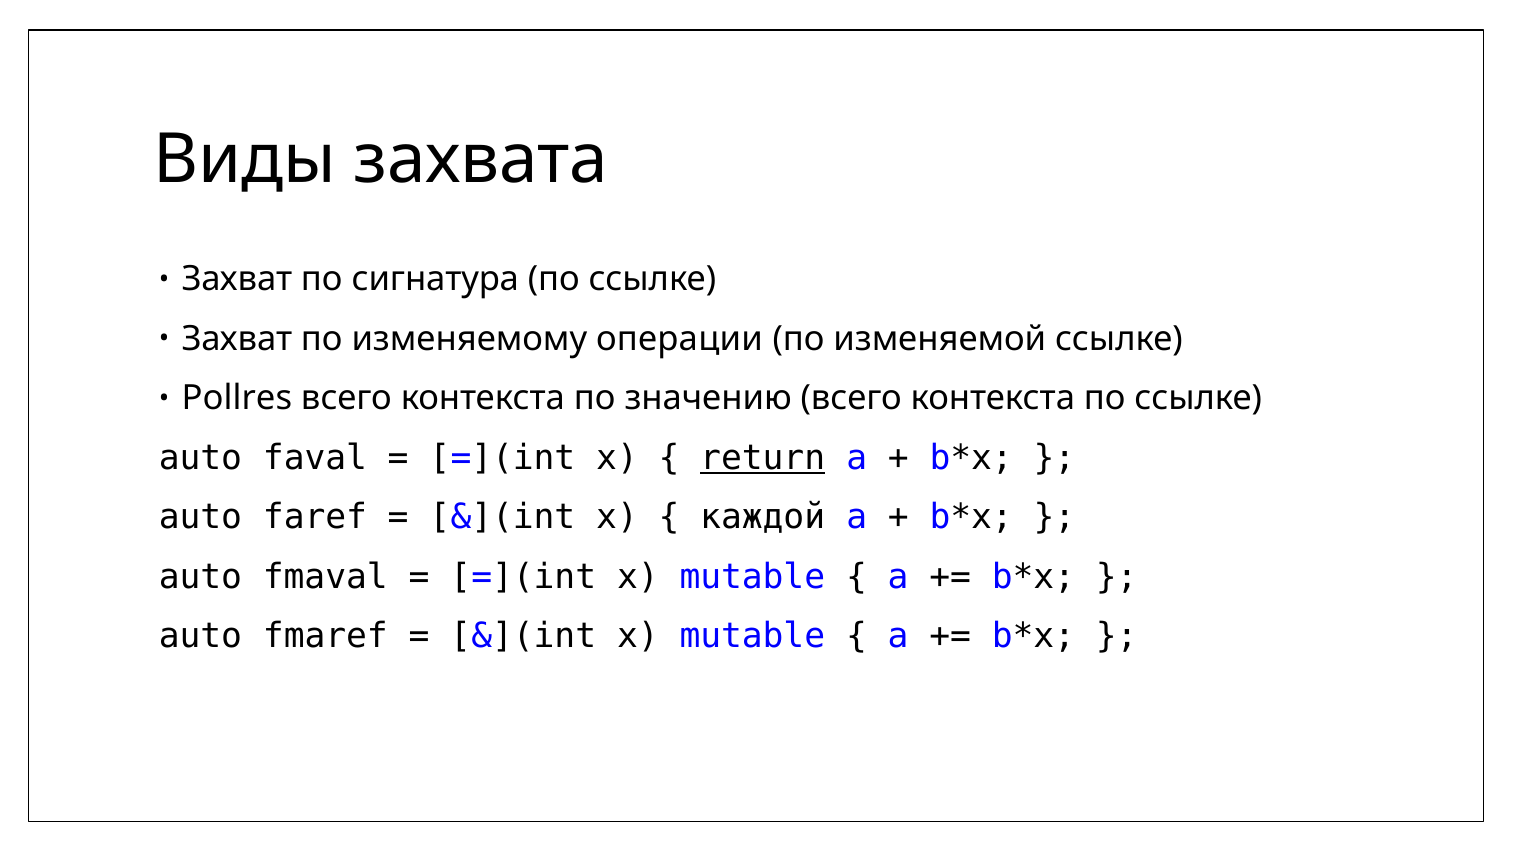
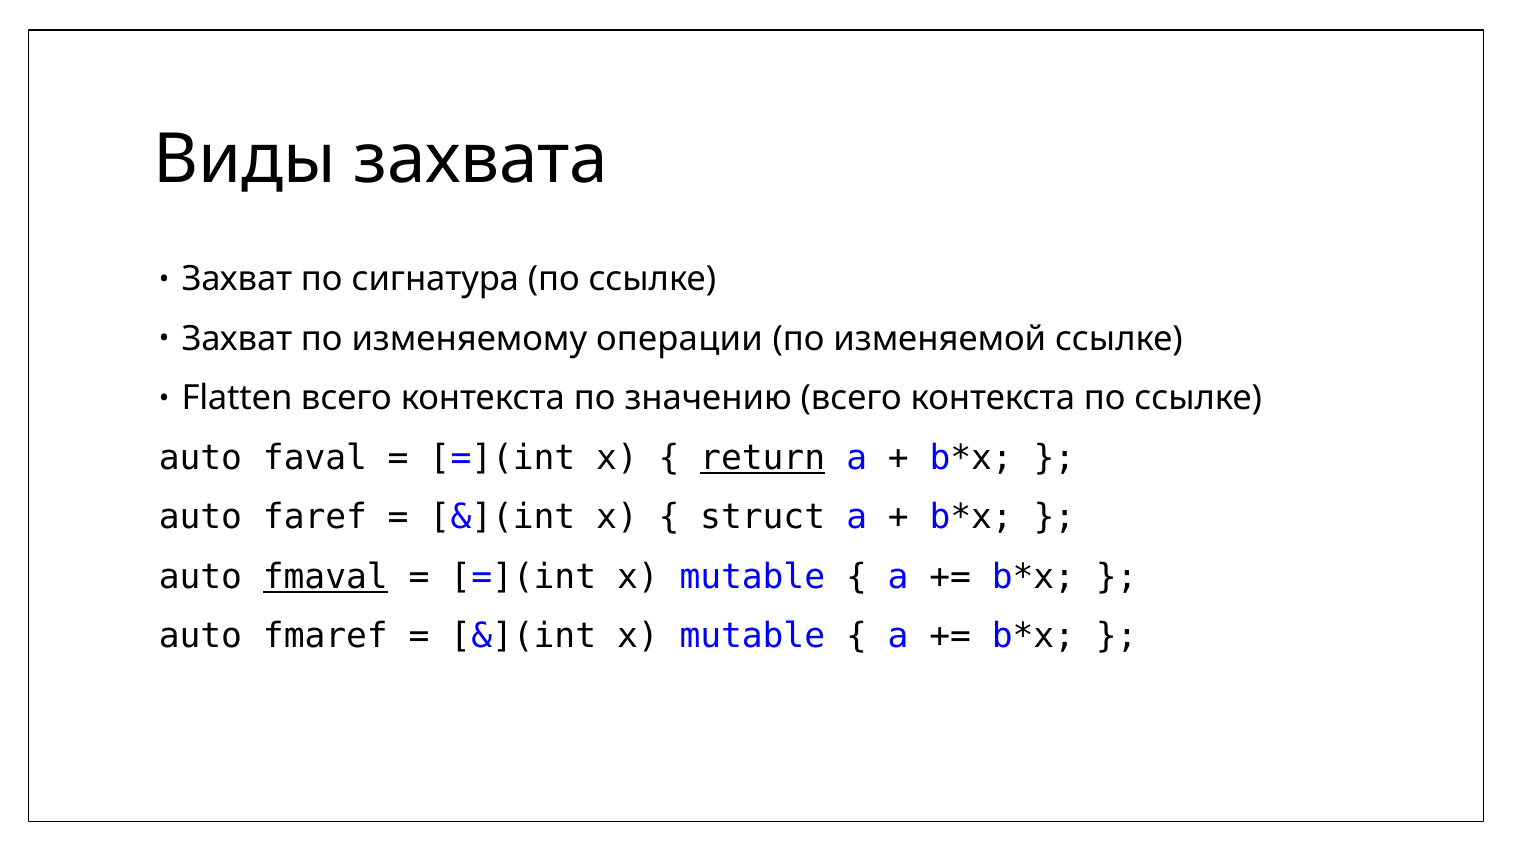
Pollres: Pollres -> Flatten
каждой: каждой -> struct
fmaval underline: none -> present
